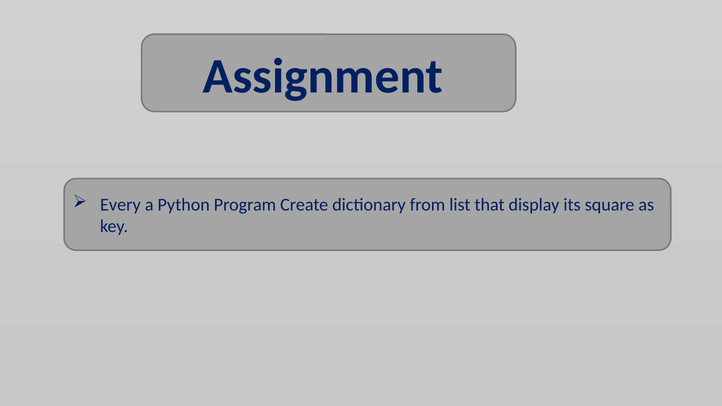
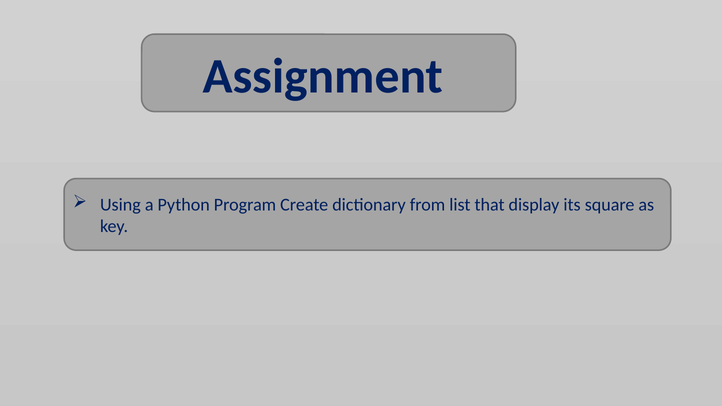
Every: Every -> Using
